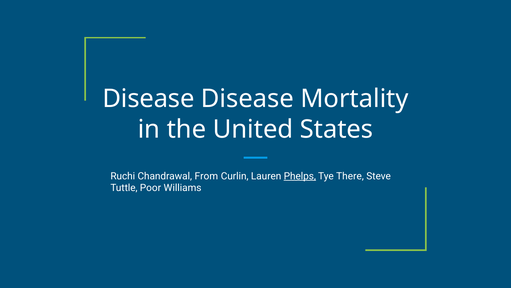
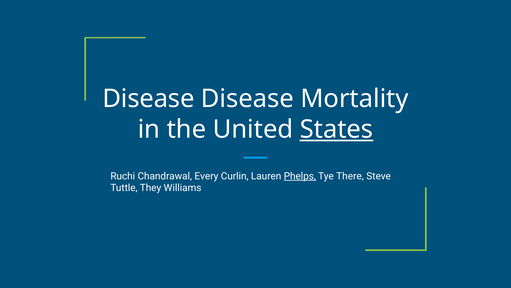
States underline: none -> present
From: From -> Every
Poor: Poor -> They
